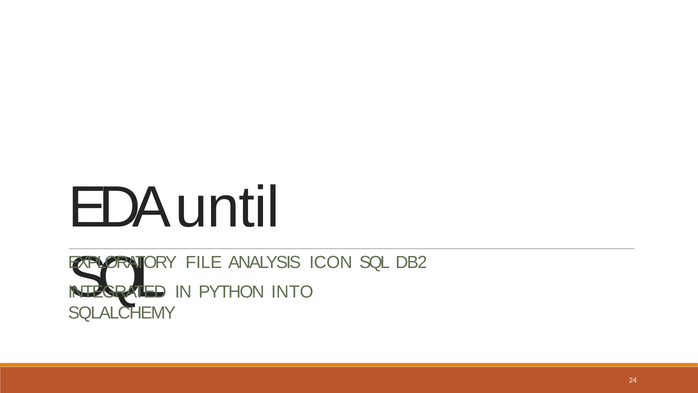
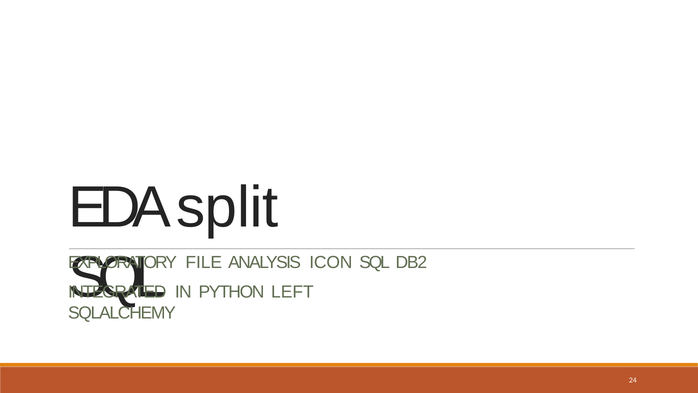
until: until -> split
INTO: INTO -> LEFT
